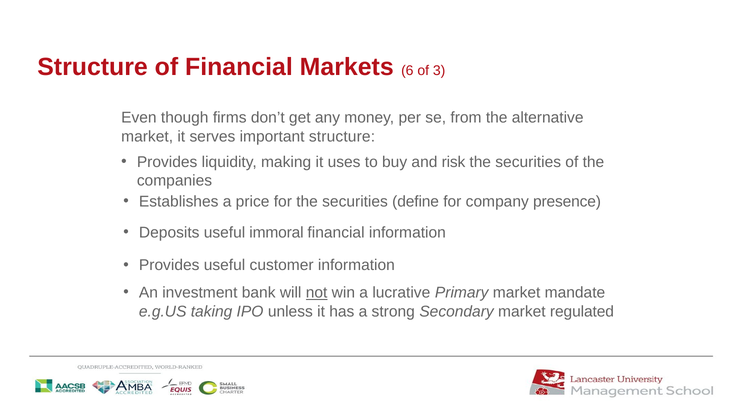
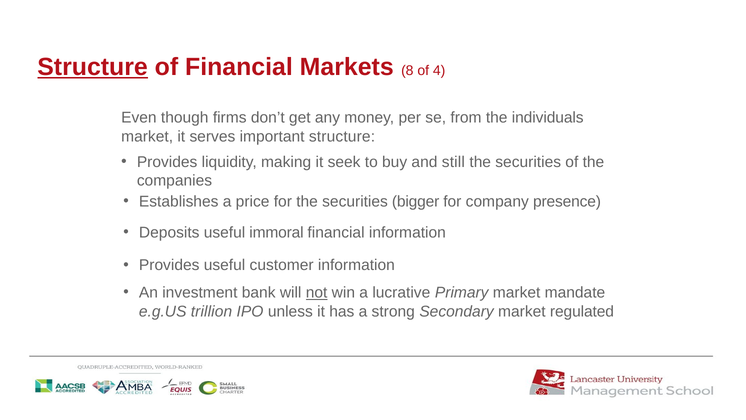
Structure at (93, 67) underline: none -> present
6: 6 -> 8
3: 3 -> 4
alternative: alternative -> individuals
uses: uses -> seek
risk: risk -> still
define: define -> bigger
taking: taking -> trillion
